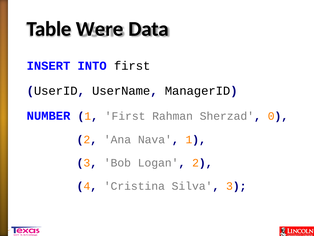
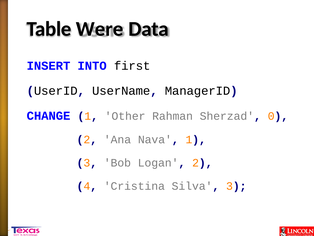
NUMBER: NUMBER -> CHANGE
1 First: First -> Other
